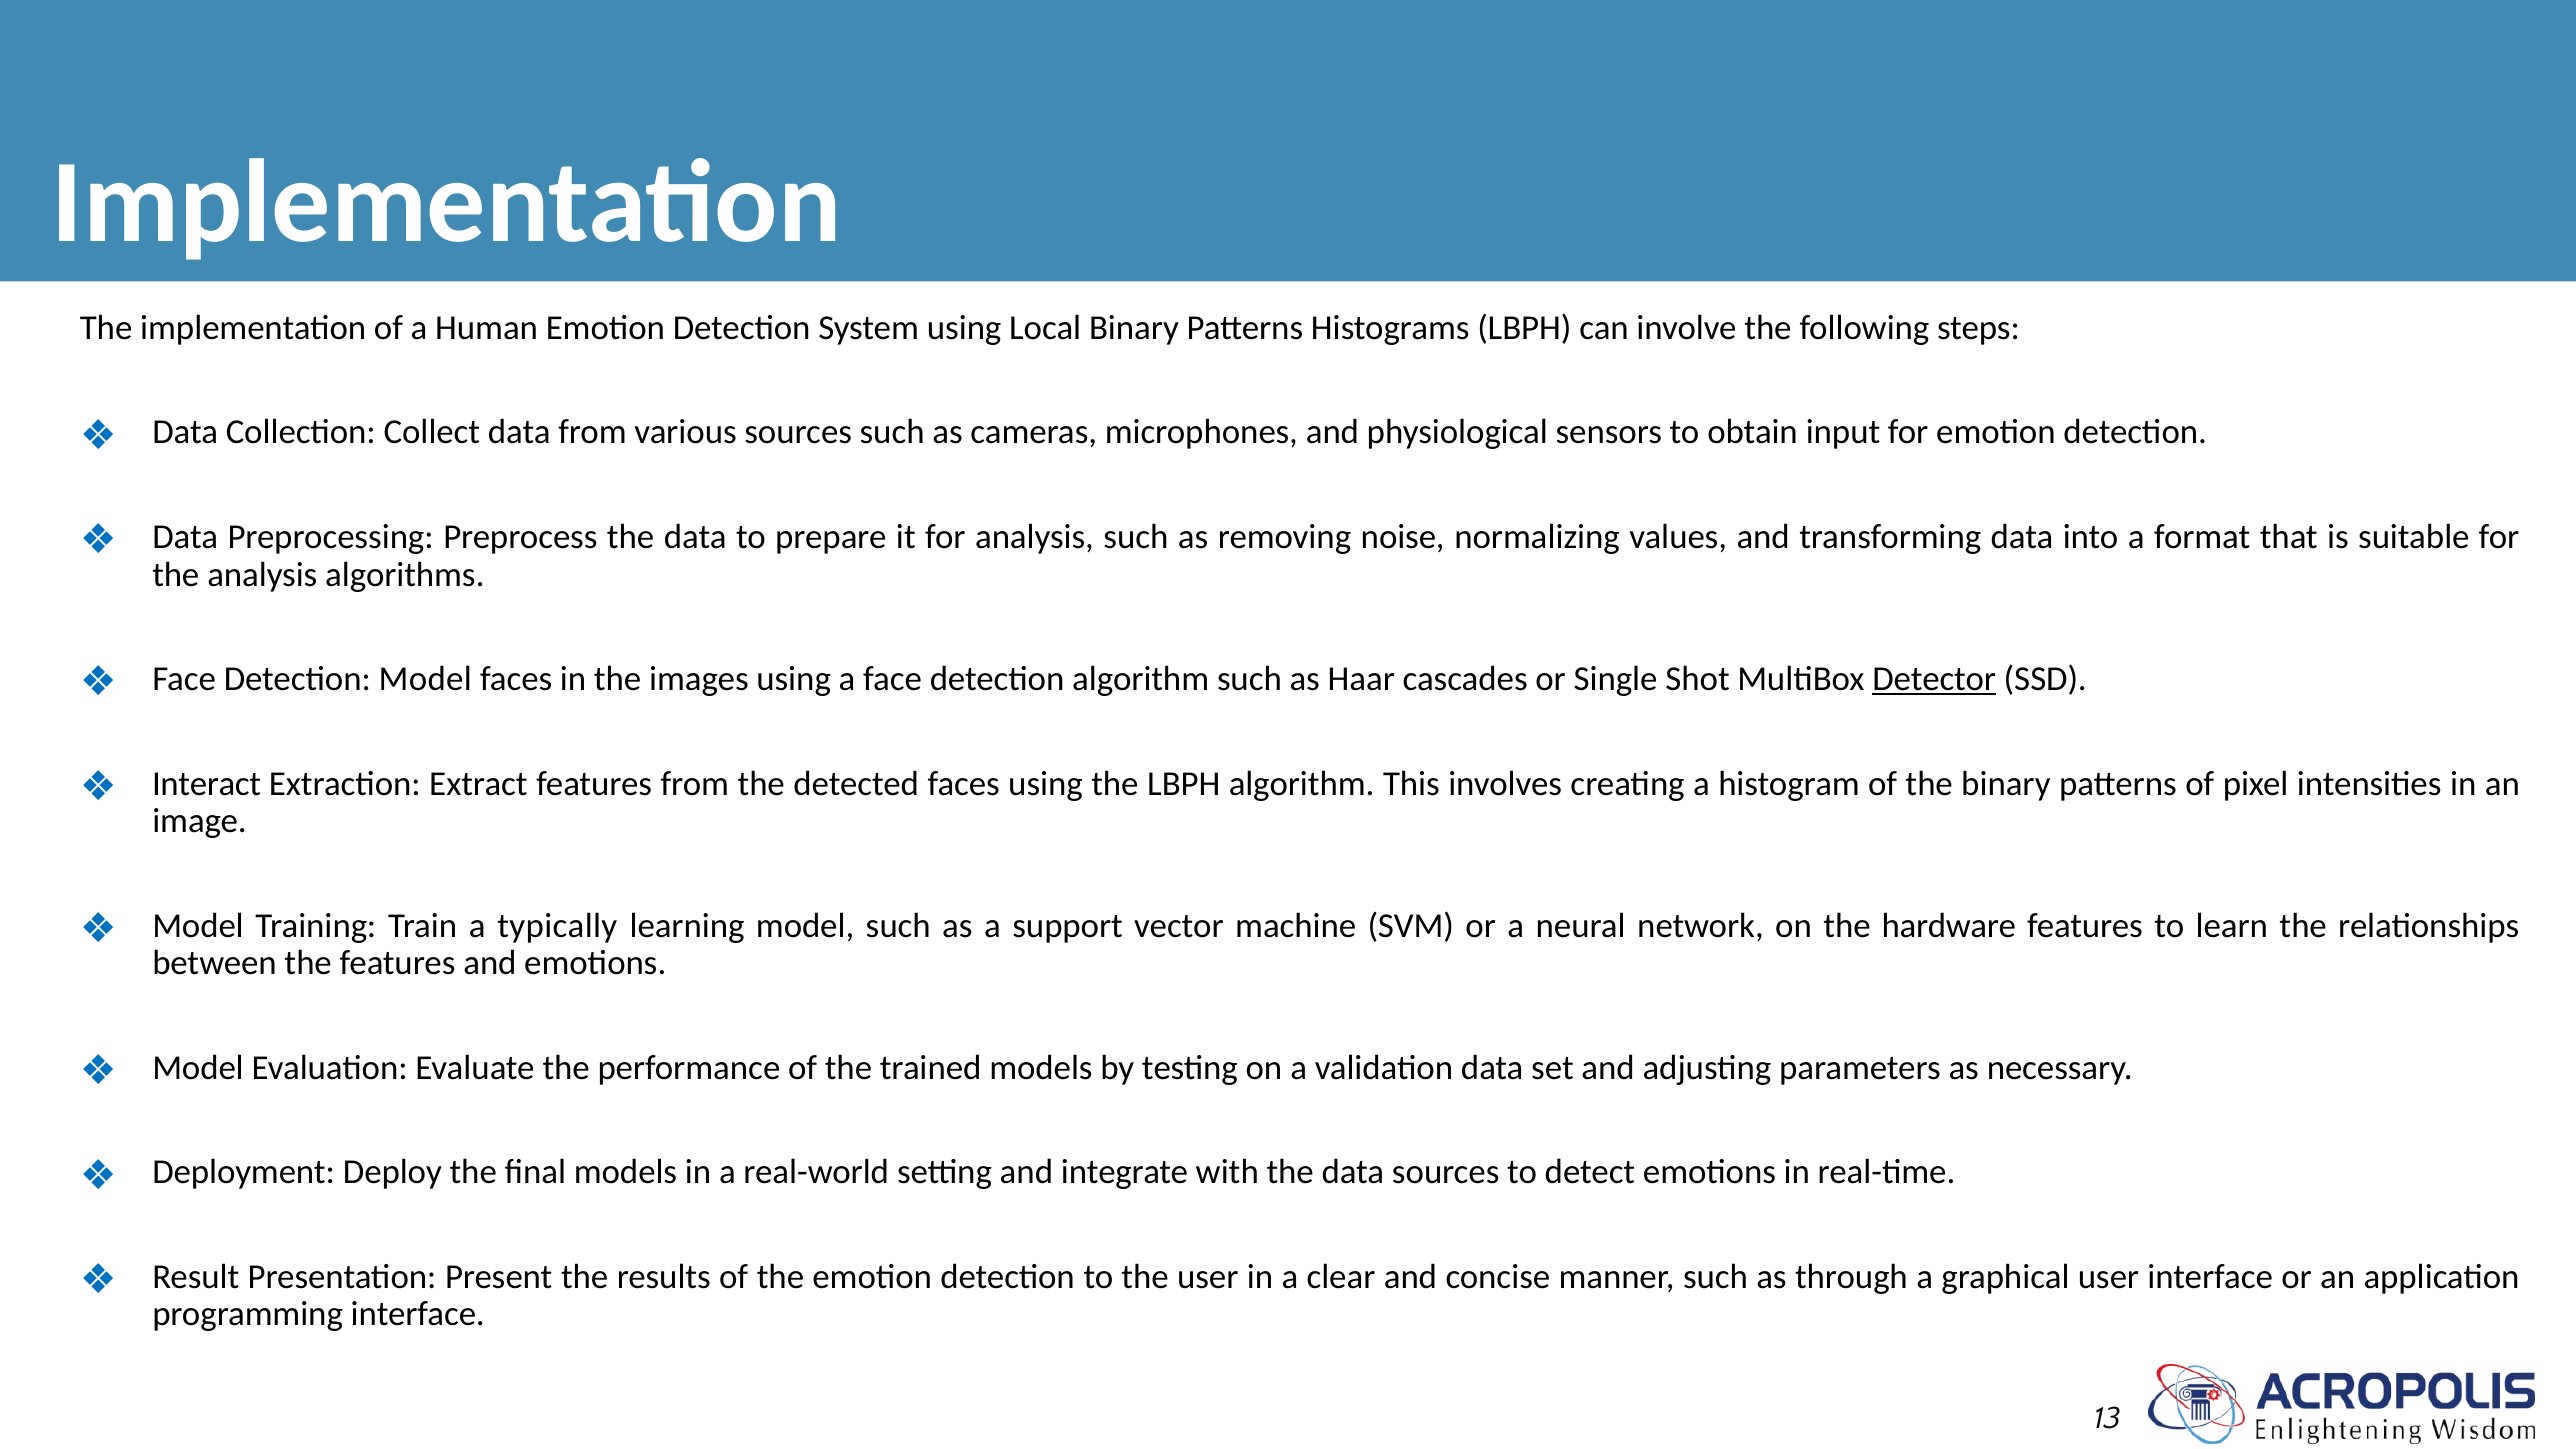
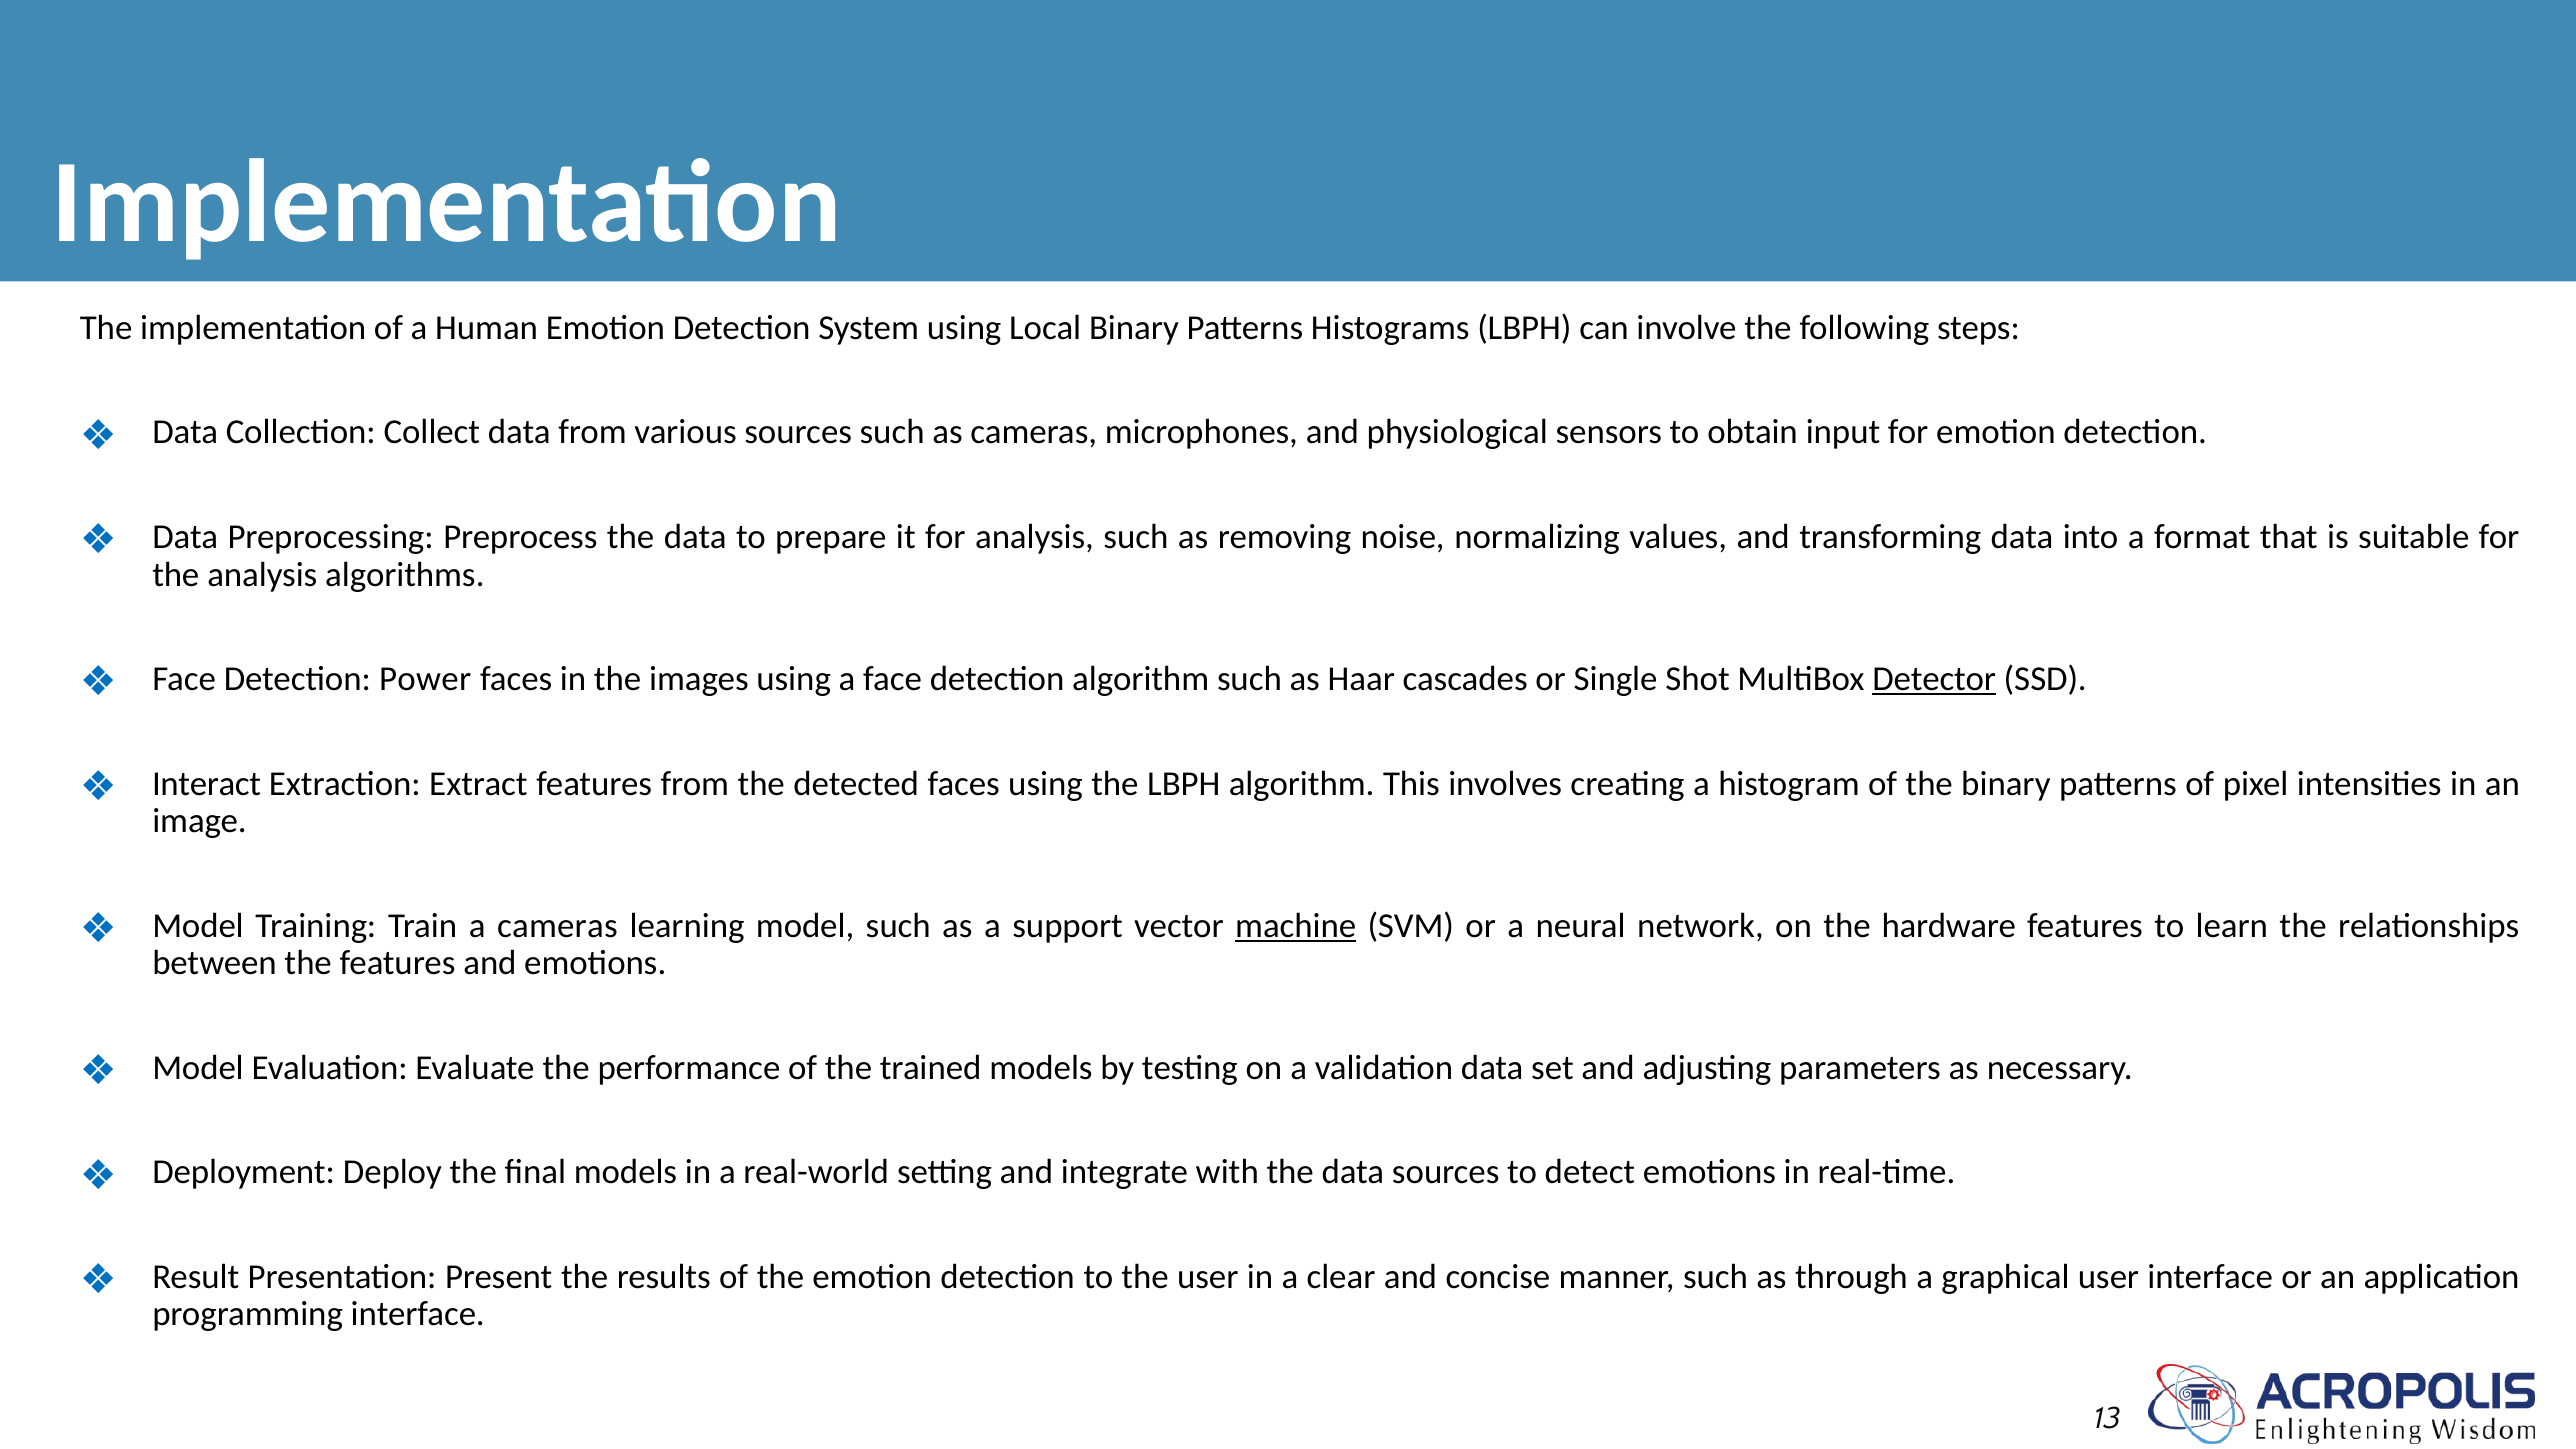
Detection Model: Model -> Power
a typically: typically -> cameras
machine underline: none -> present
